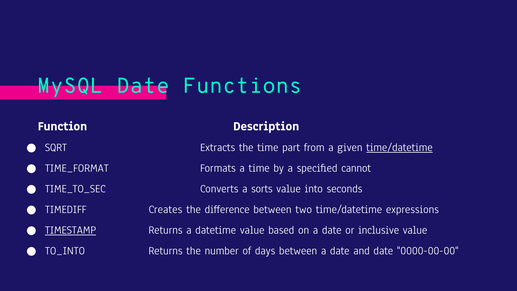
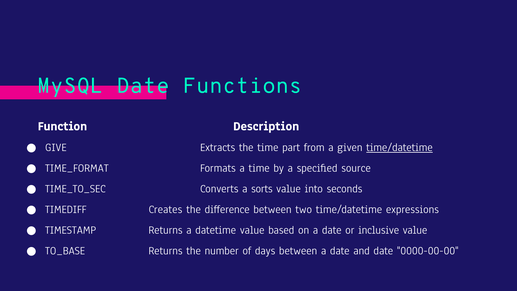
SQRT: SQRT -> GIVE
cannot: cannot -> source
TIMESTAMP underline: present -> none
TO_INTO: TO_INTO -> TO_BASE
